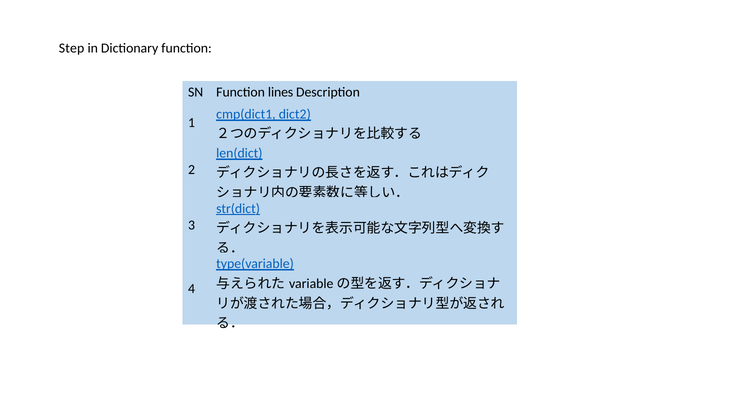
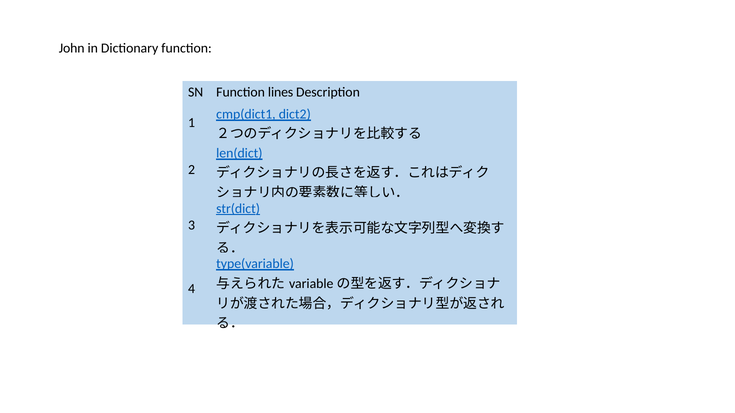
Step: Step -> John
